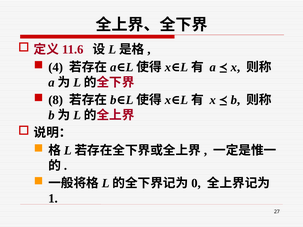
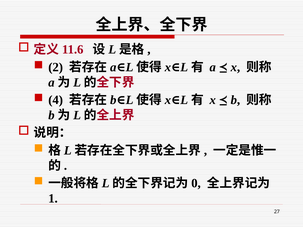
4: 4 -> 2
8: 8 -> 4
